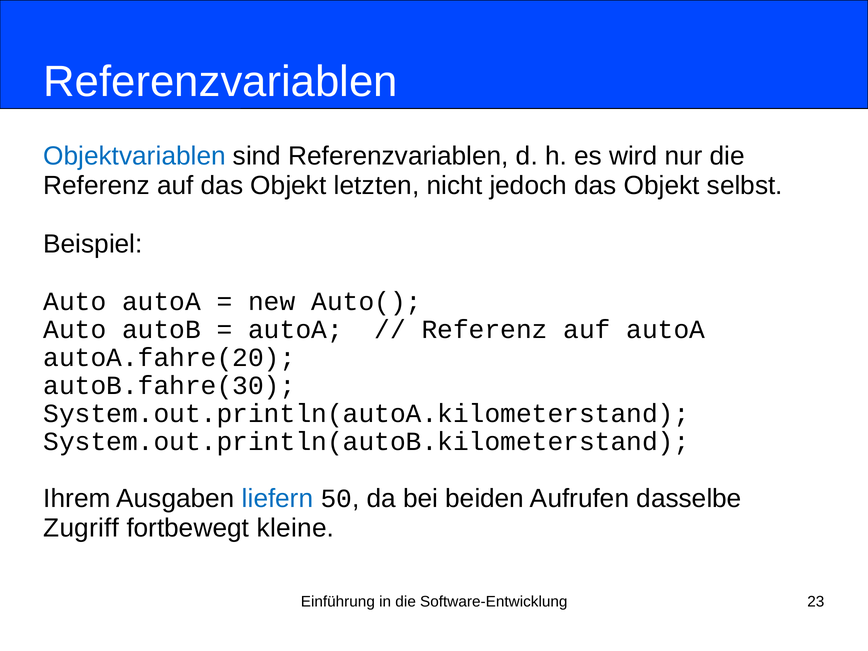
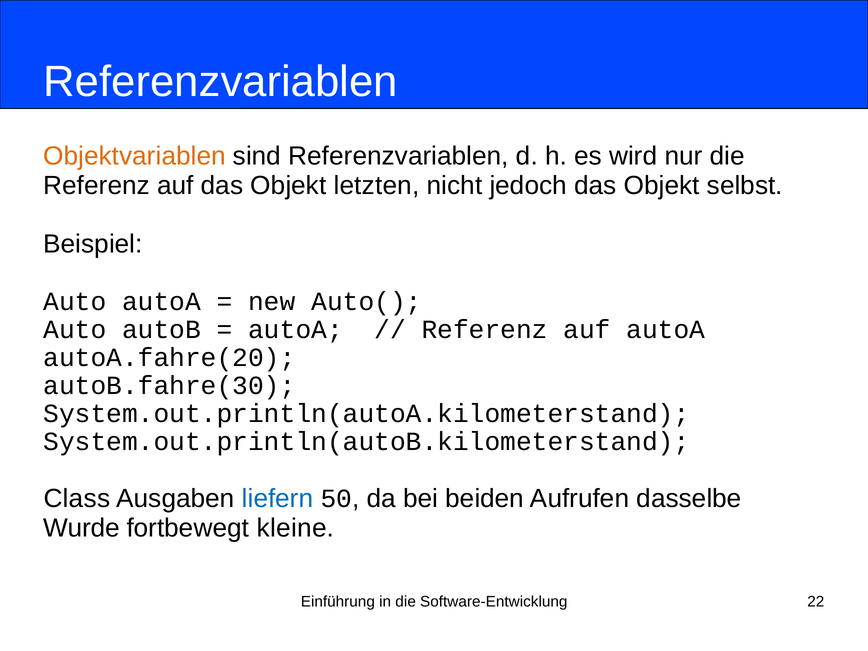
Objektvariablen colour: blue -> orange
Ihrem: Ihrem -> Class
Zugriff: Zugriff -> Wurde
23: 23 -> 22
